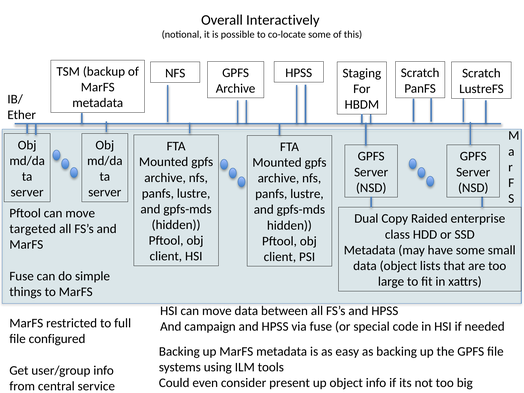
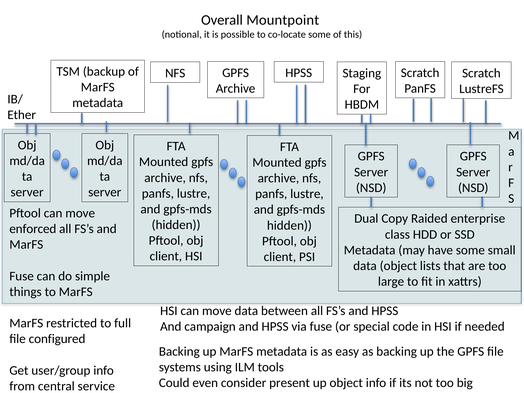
Interactively: Interactively -> Mountpoint
targeted: targeted -> enforced
